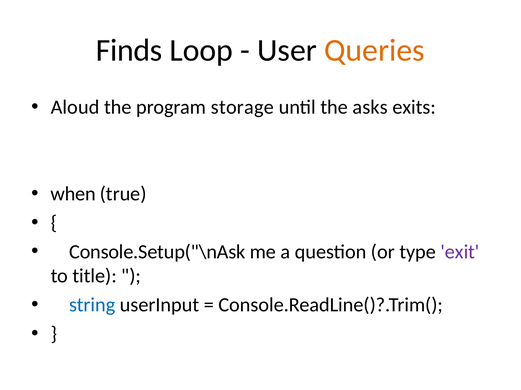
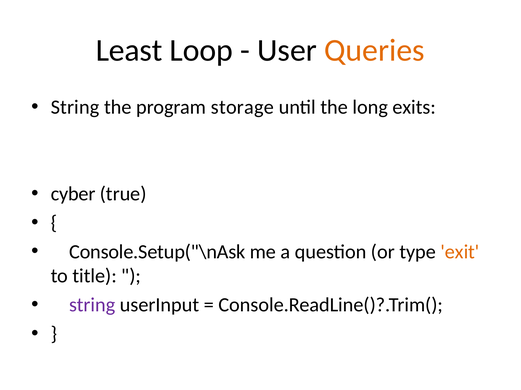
Finds: Finds -> Least
Aloud at (75, 107): Aloud -> String
asks: asks -> long
when: when -> cyber
exit colour: purple -> orange
string at (92, 305) colour: blue -> purple
